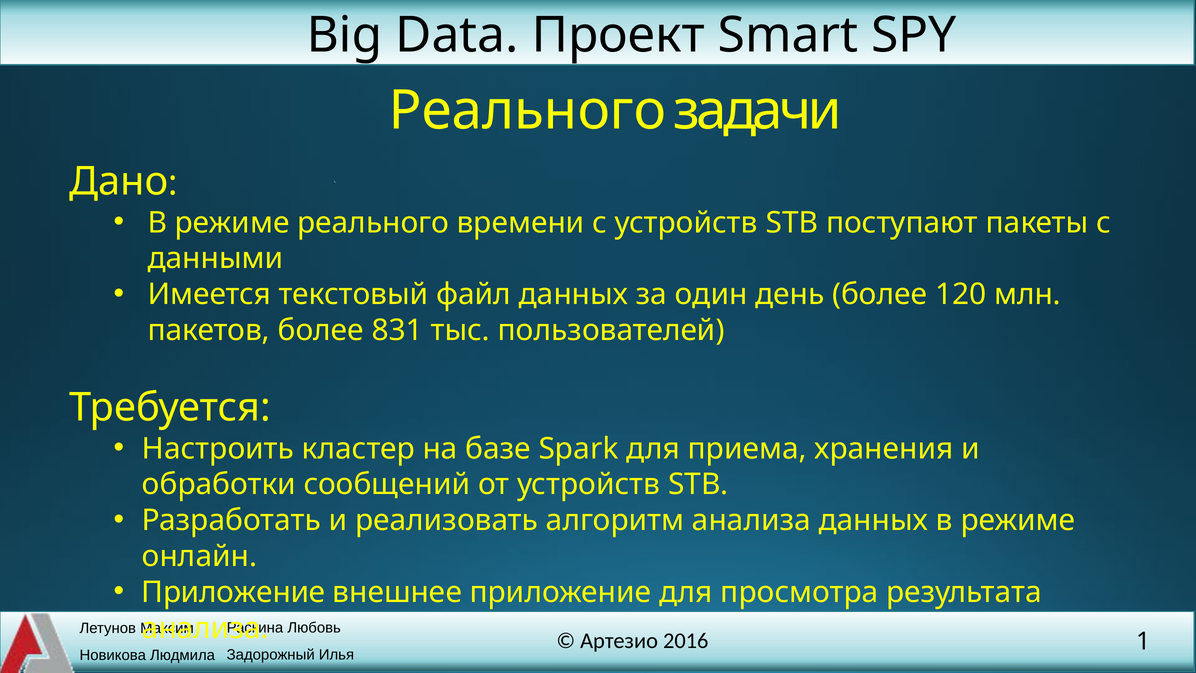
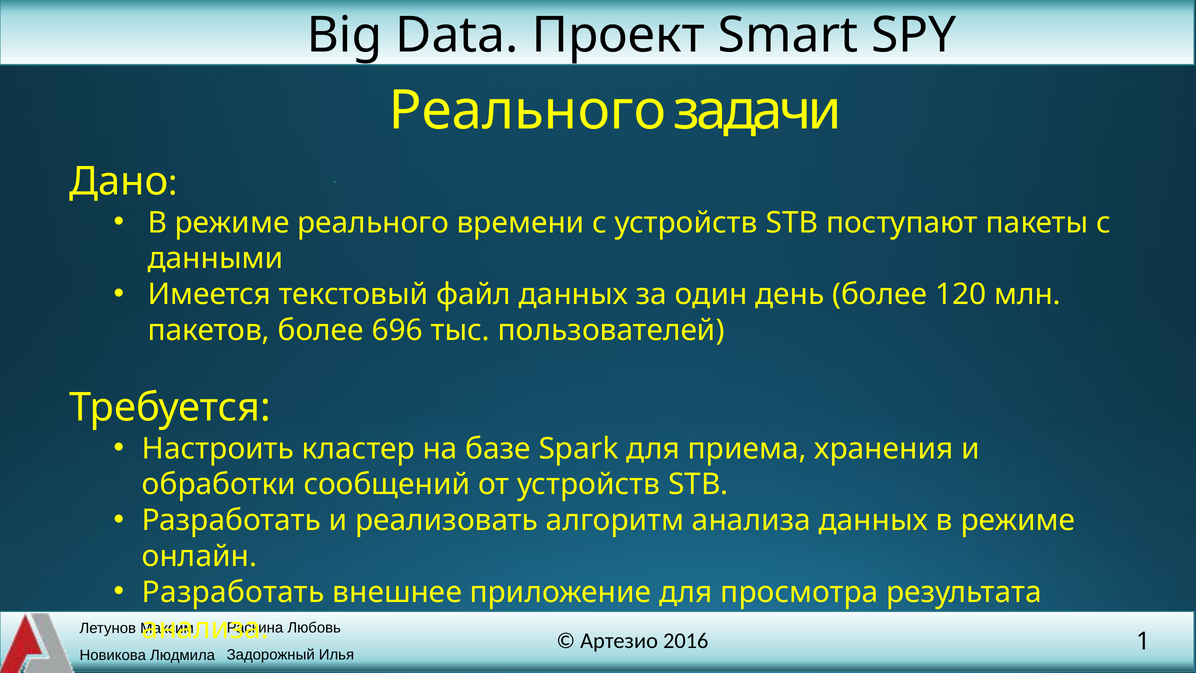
831: 831 -> 696
Приложение at (233, 592): Приложение -> Разработать
